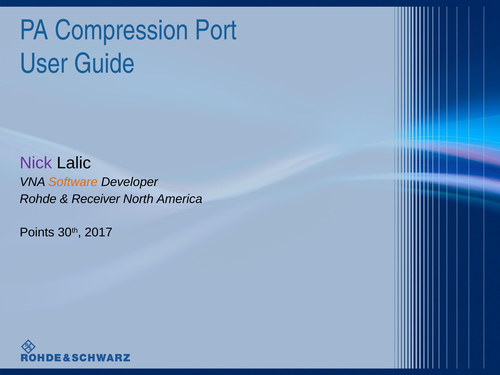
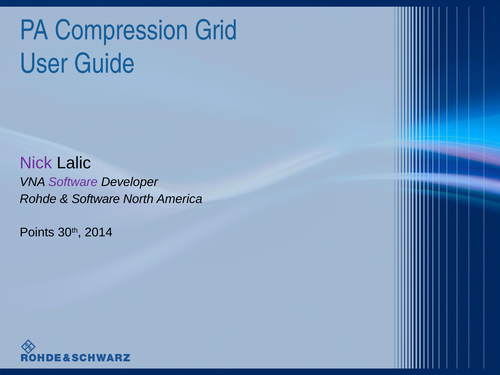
Port: Port -> Grid
Software at (73, 182) colour: orange -> purple
Receiver at (96, 199): Receiver -> Software
2017: 2017 -> 2014
